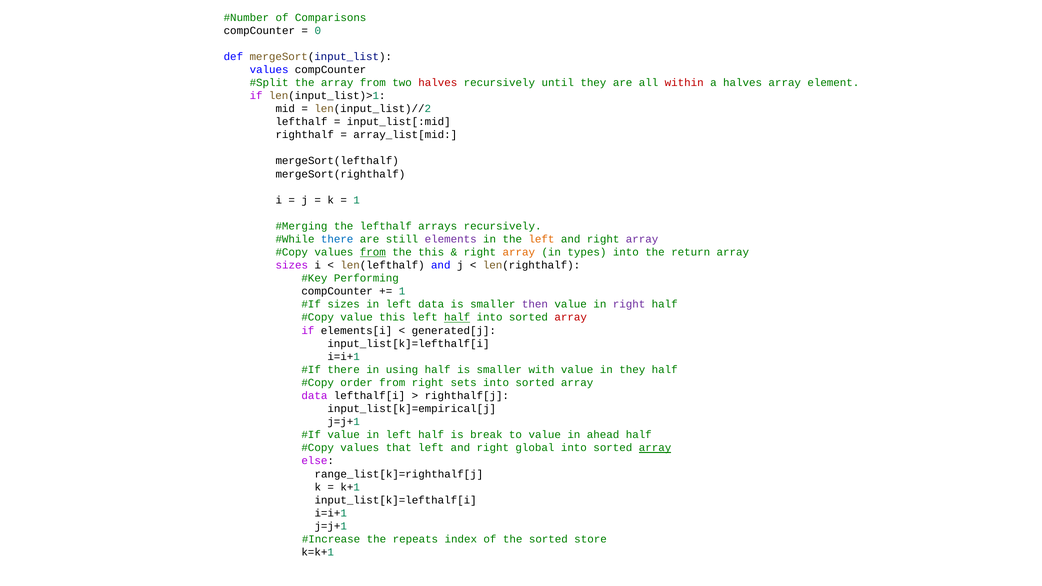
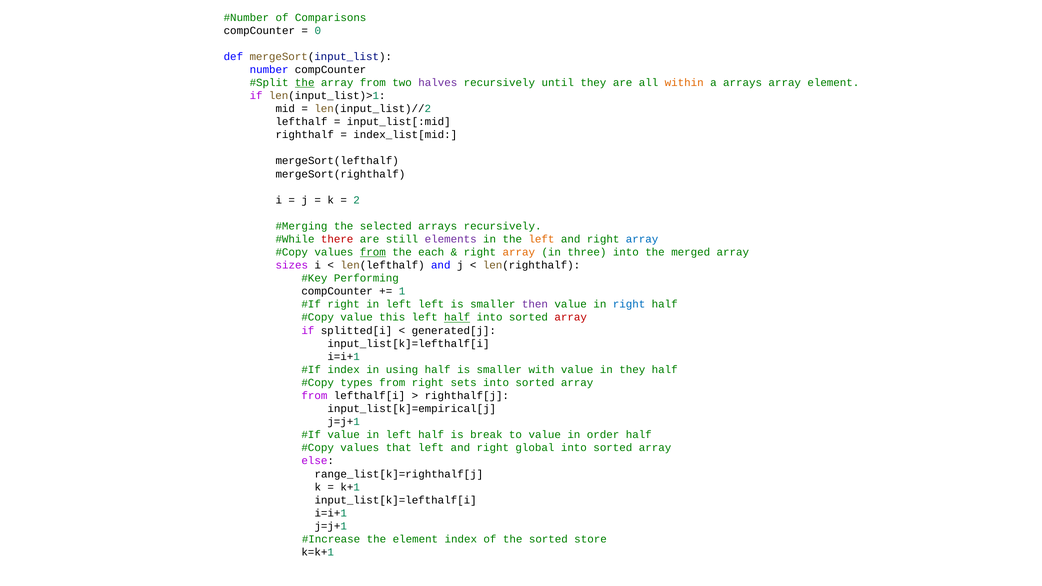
values at (269, 70): values -> number
the at (305, 83) underline: none -> present
halves at (438, 83) colour: red -> purple
within colour: red -> orange
a halves: halves -> arrays
array_list[mid: array_list[mid -> index_list[mid
1 at (357, 200): 1 -> 2
the lefthalf: lefthalf -> selected
there at (337, 239) colour: blue -> red
array at (642, 239) colour: purple -> blue
the this: this -> each
types: types -> three
return: return -> merged
sizes at (344, 304): sizes -> right
left data: data -> left
right at (629, 304) colour: purple -> blue
elements[i: elements[i -> splitted[i
there at (344, 370): there -> index
order: order -> types
data at (314, 396): data -> from
ahead: ahead -> order
array at (655, 448) underline: present -> none
the repeats: repeats -> element
